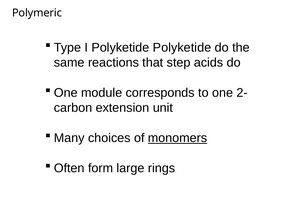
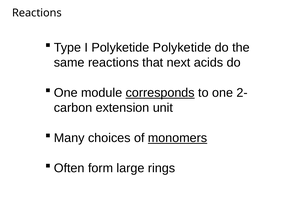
Polymeric at (37, 13): Polymeric -> Reactions
step: step -> next
corresponds underline: none -> present
